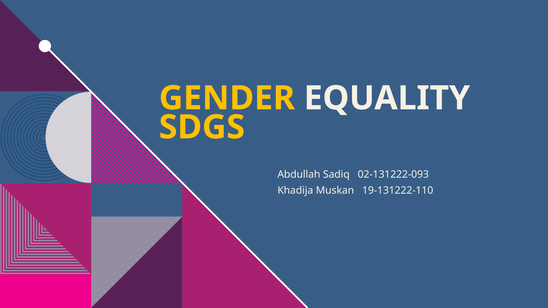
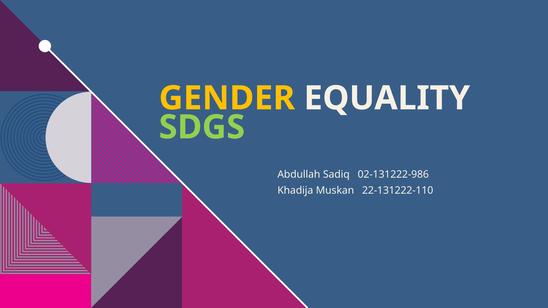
SDGS colour: yellow -> light green
02-131222-093: 02-131222-093 -> 02-131222-986
19-131222-110: 19-131222-110 -> 22-131222-110
